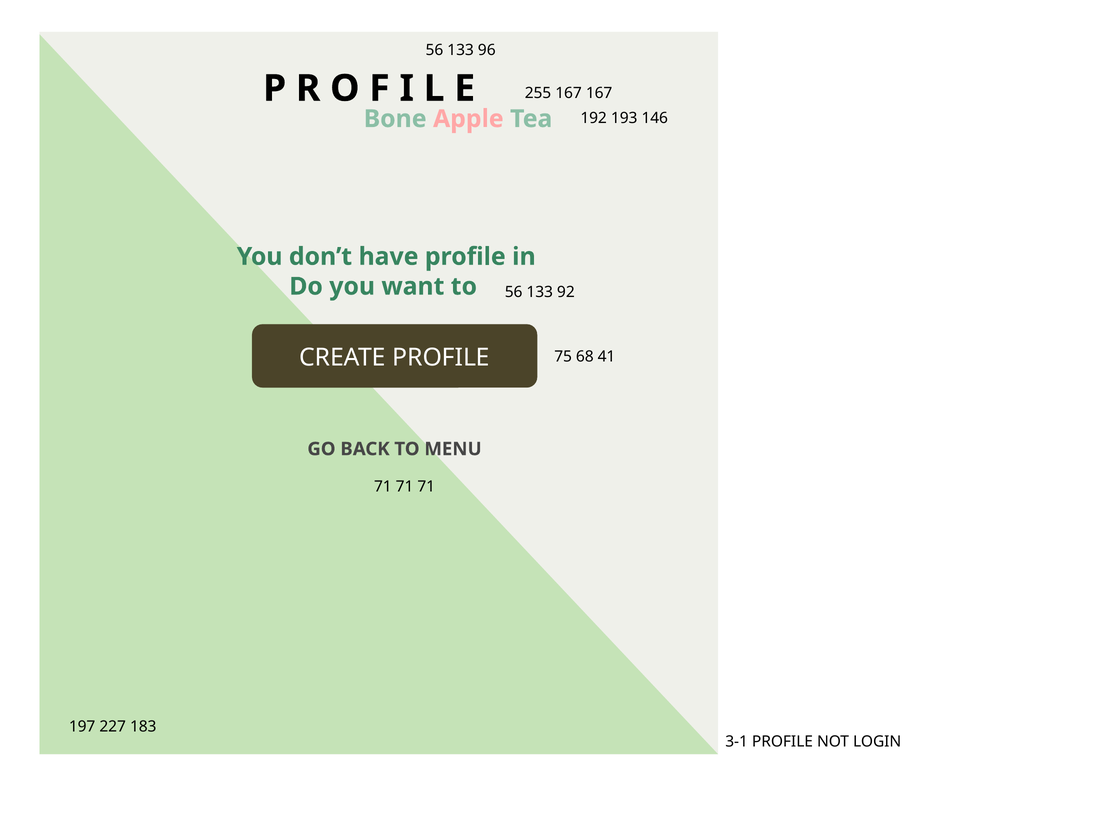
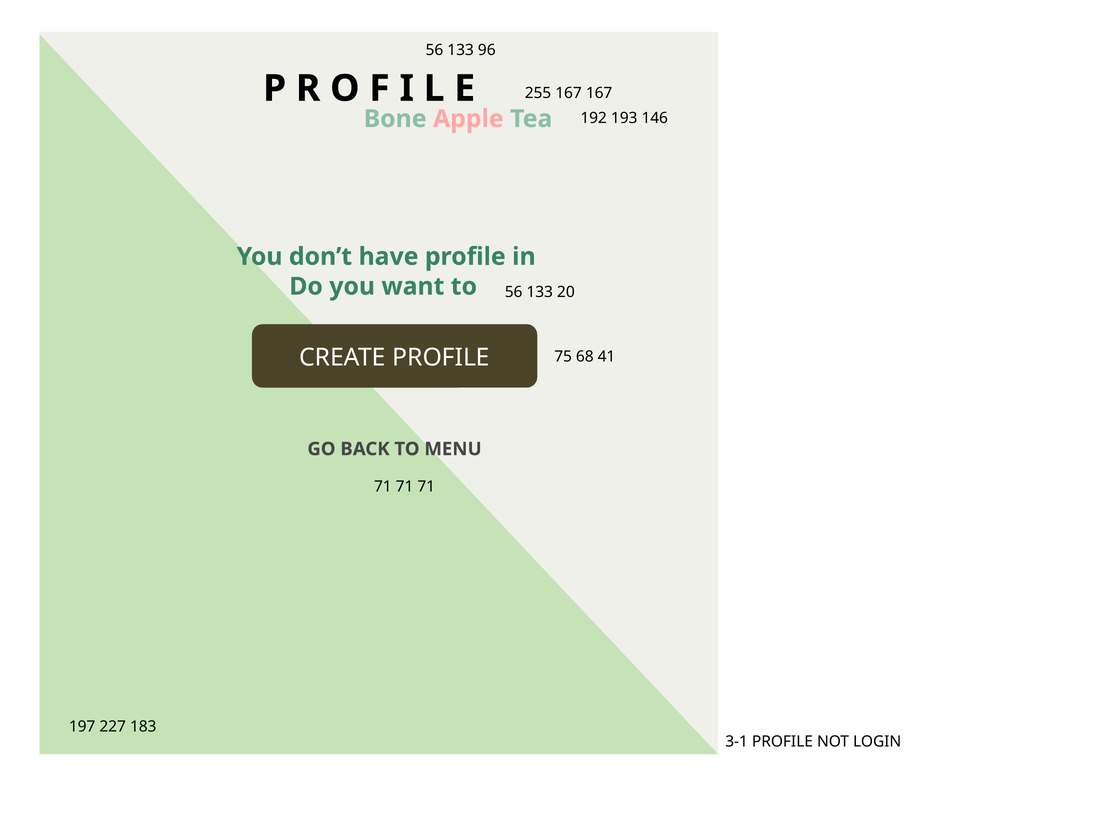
92: 92 -> 20
